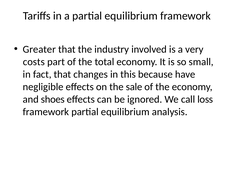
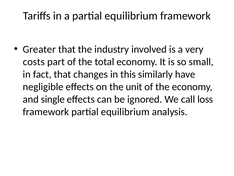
because: because -> similarly
sale: sale -> unit
shoes: shoes -> single
